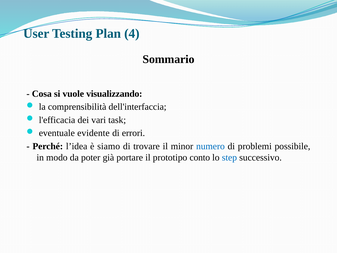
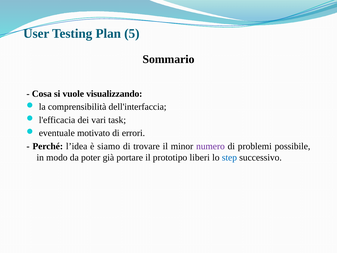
4: 4 -> 5
evidente: evidente -> motivato
numero colour: blue -> purple
conto: conto -> liberi
